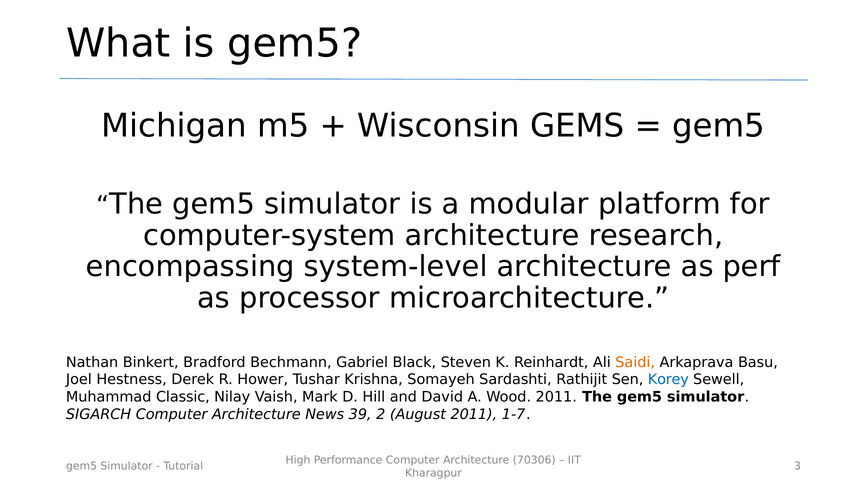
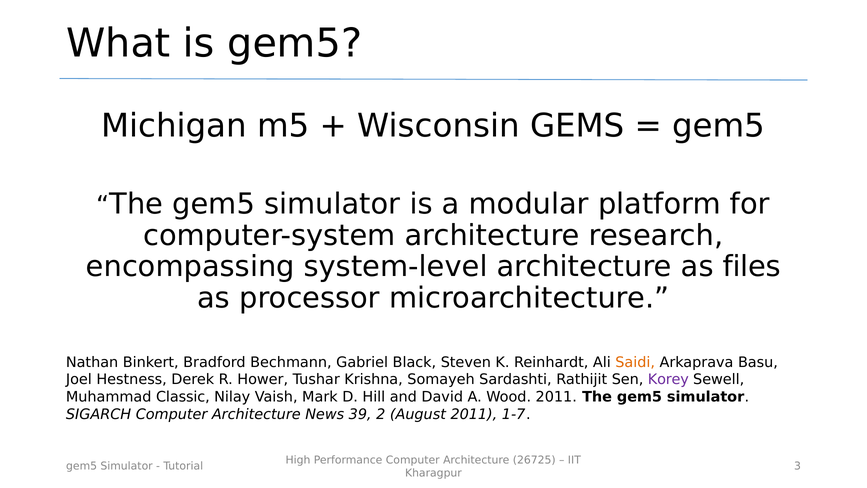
perf: perf -> files
Korey colour: blue -> purple
70306: 70306 -> 26725
